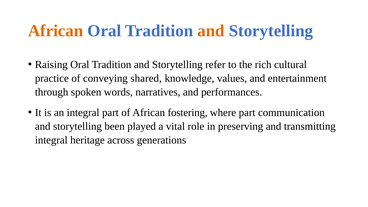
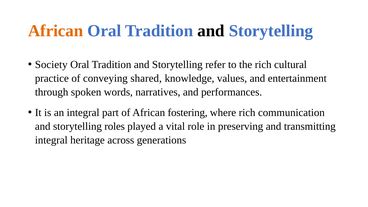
and at (211, 31) colour: orange -> black
Raising: Raising -> Society
where part: part -> rich
been: been -> roles
